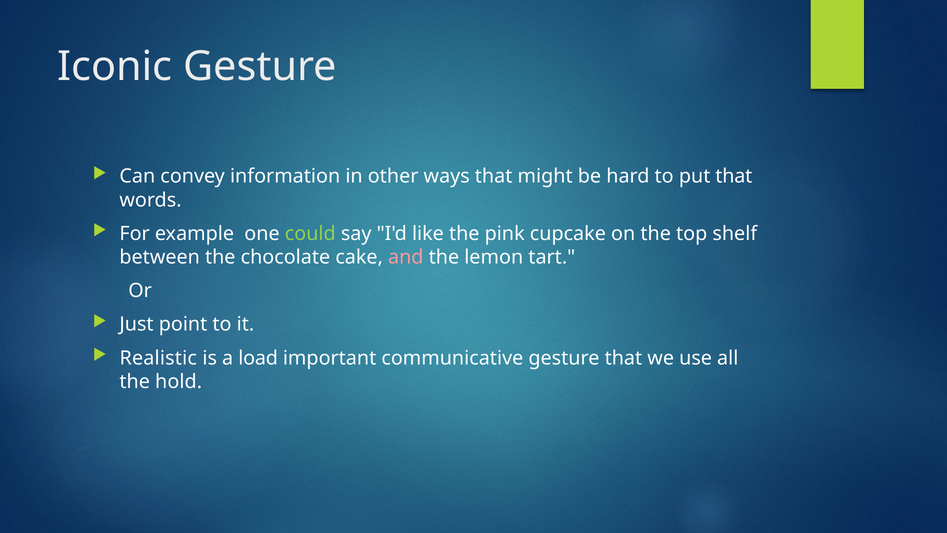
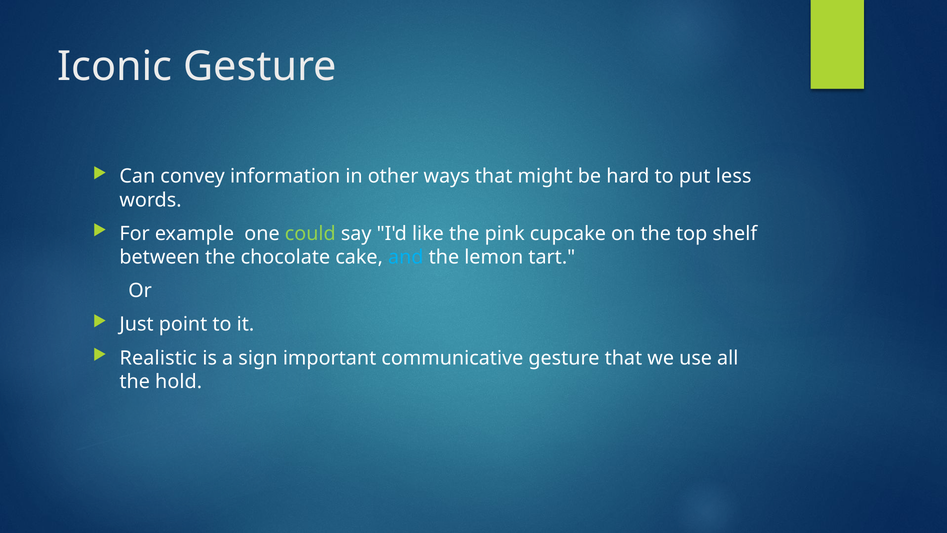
put that: that -> less
and colour: pink -> light blue
load: load -> sign
